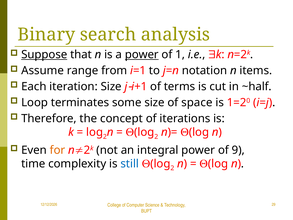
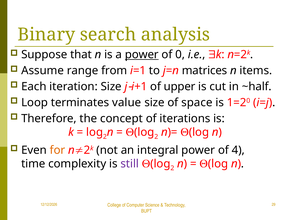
Suppose underline: present -> none
1: 1 -> 0
notation: notation -> matrices
terms: terms -> upper
some: some -> value
9: 9 -> 4
still colour: blue -> purple
